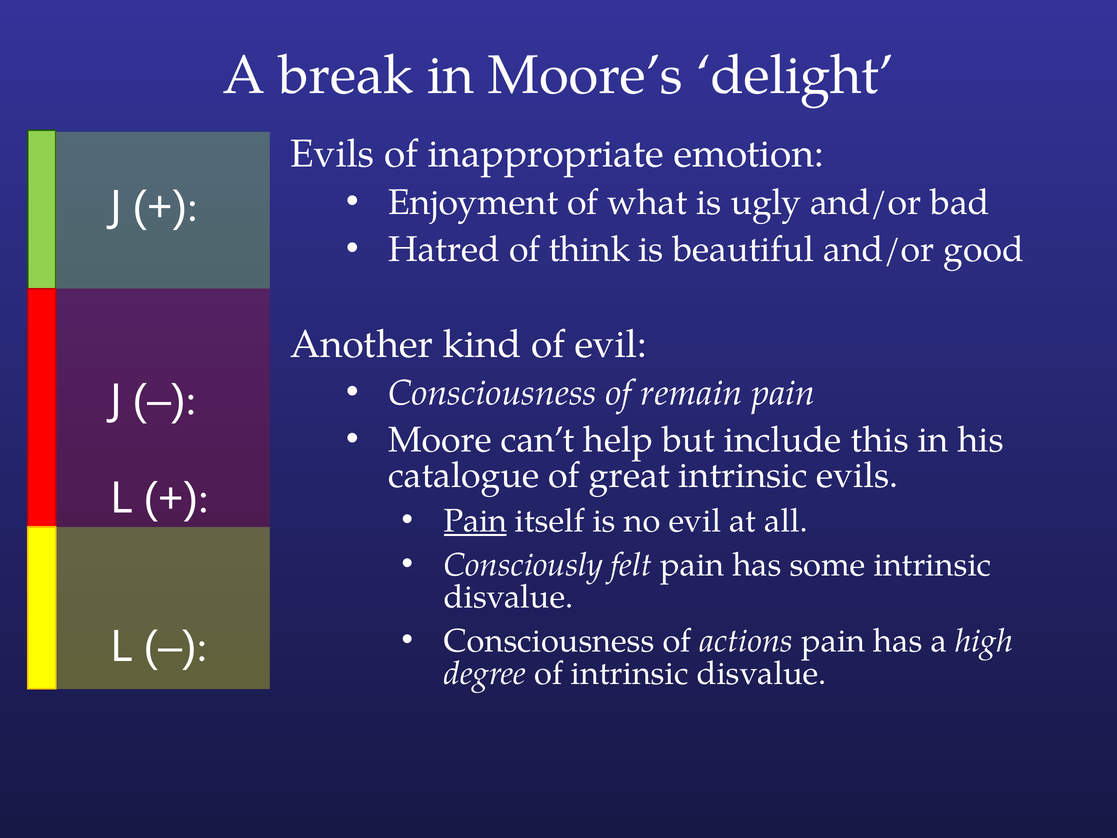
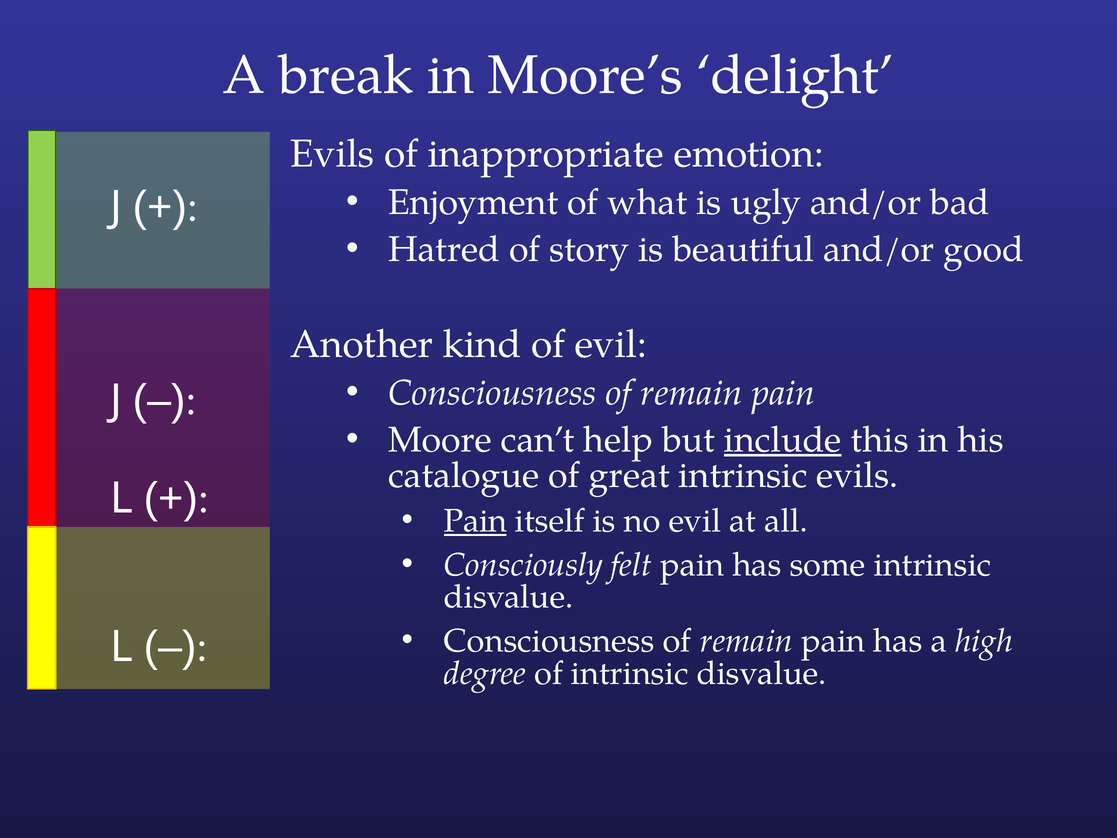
think: think -> story
include underline: none -> present
actions at (746, 641): actions -> remain
